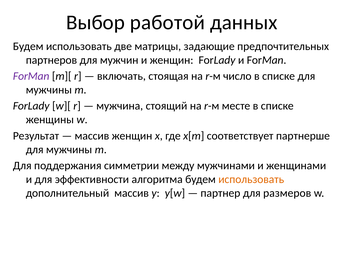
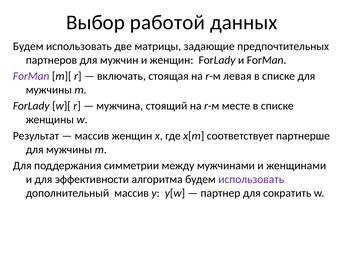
число: число -> левая
использовать at (251, 179) colour: orange -> purple
размеров: размеров -> сократить
